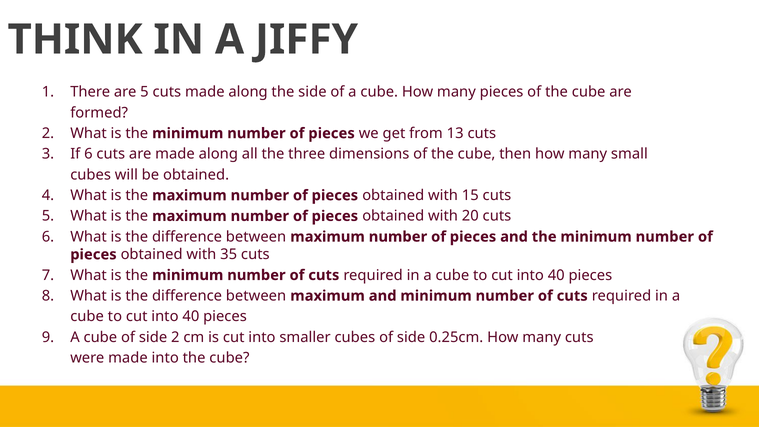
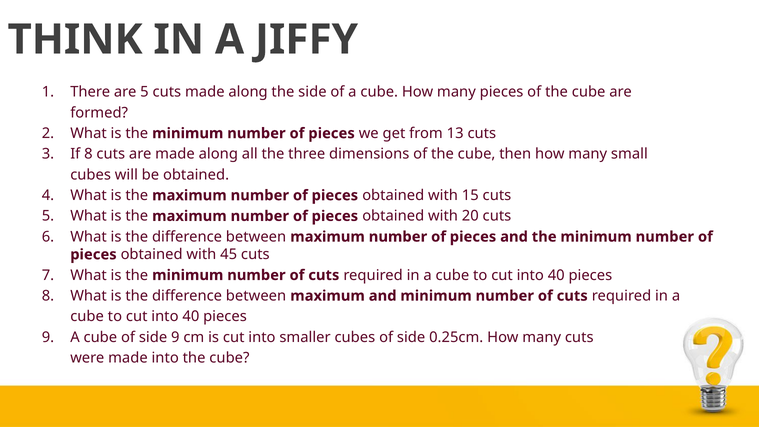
If 6: 6 -> 8
35: 35 -> 45
side 2: 2 -> 9
